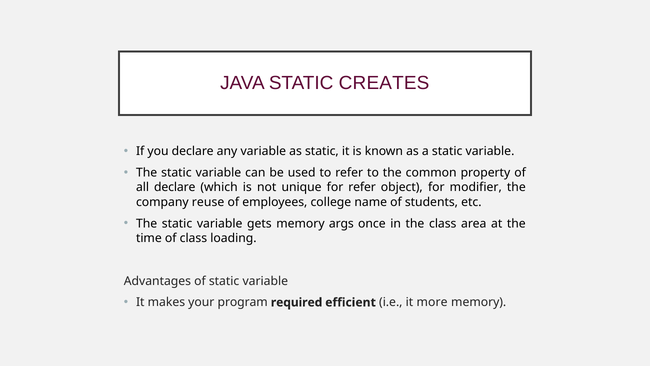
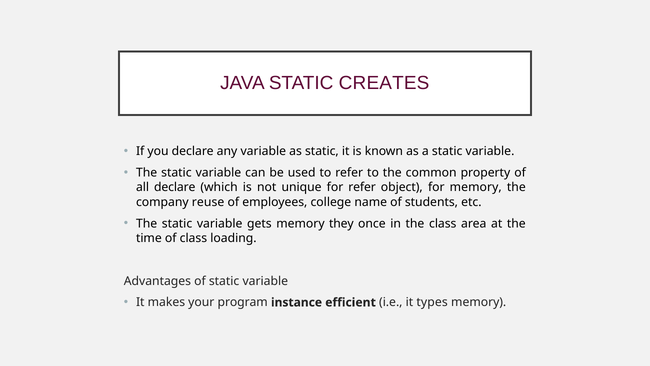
for modifier: modifier -> memory
args: args -> they
required: required -> instance
more: more -> types
